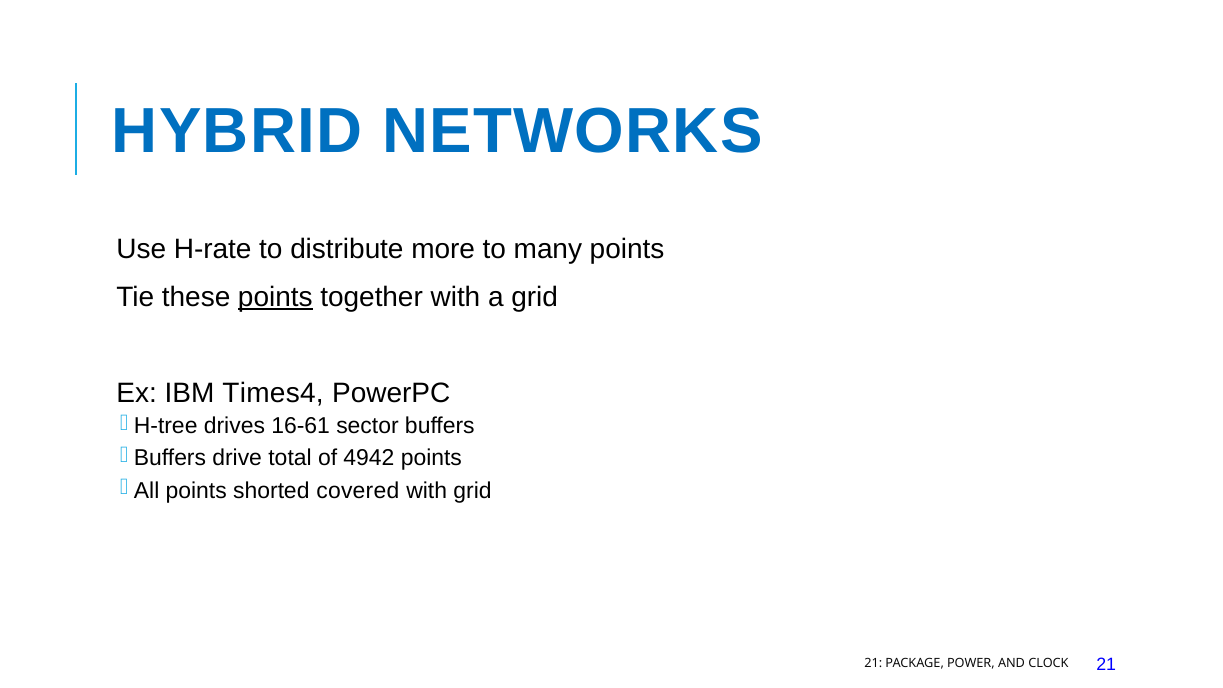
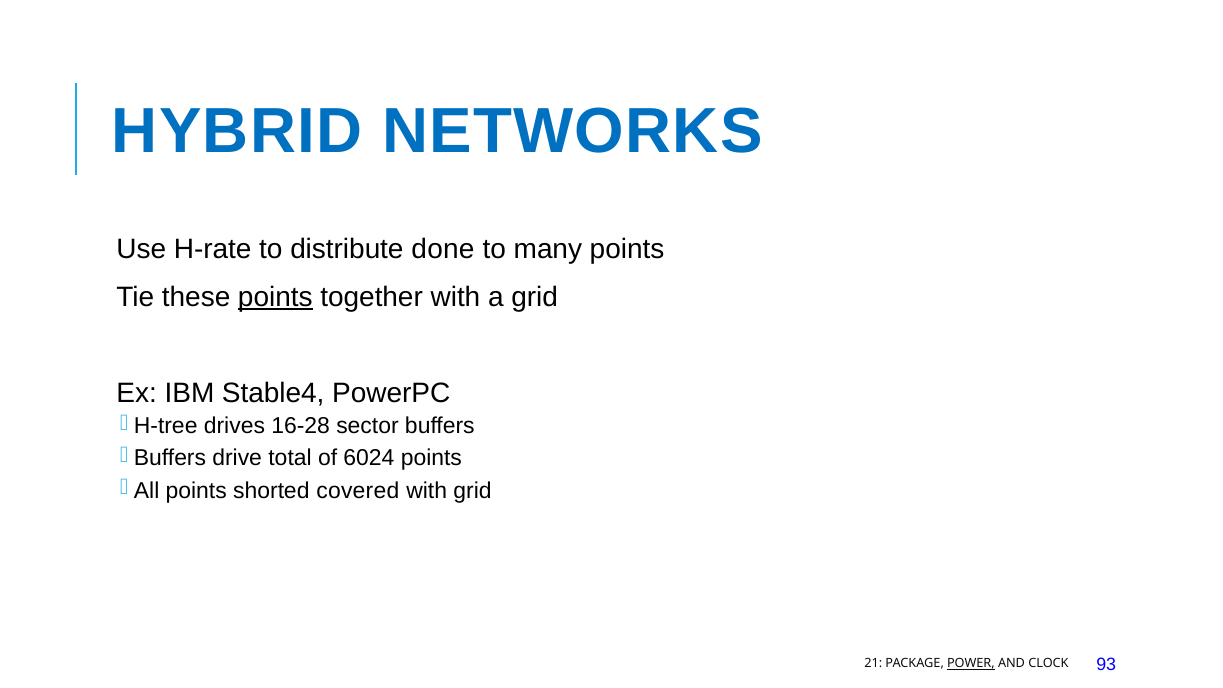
more: more -> done
Times4: Times4 -> Stable4
16-61: 16-61 -> 16-28
4942: 4942 -> 6024
POWER underline: none -> present
CLOCK 21: 21 -> 93
